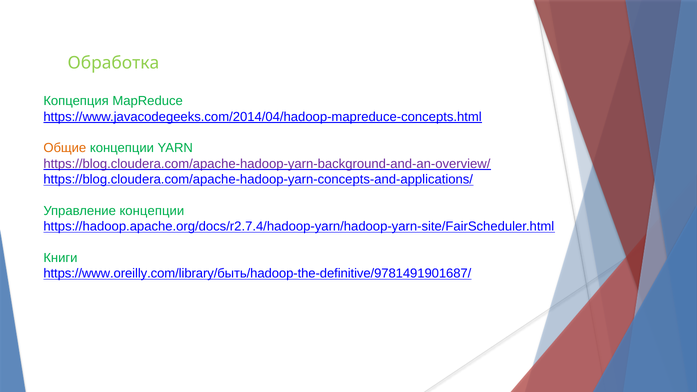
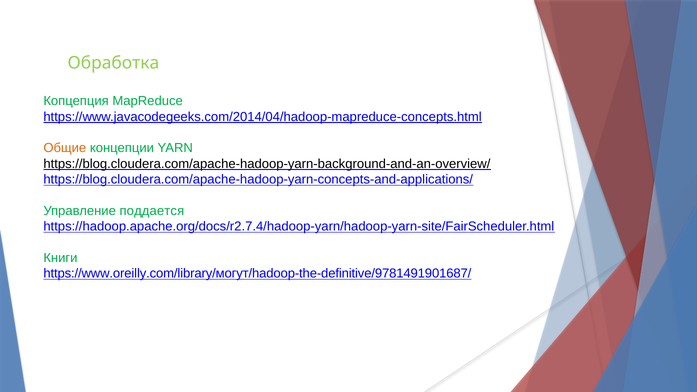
https://blog.cloudera.com/apache-hadoop-yarn-background-and-an-overview/ colour: purple -> black
Управление концепции: концепции -> поддается
https://www.oreilly.com/library/быть/hadoop-the-definitive/9781491901687/: https://www.oreilly.com/library/быть/hadoop-the-definitive/9781491901687/ -> https://www.oreilly.com/library/могут/hadoop-the-definitive/9781491901687/
